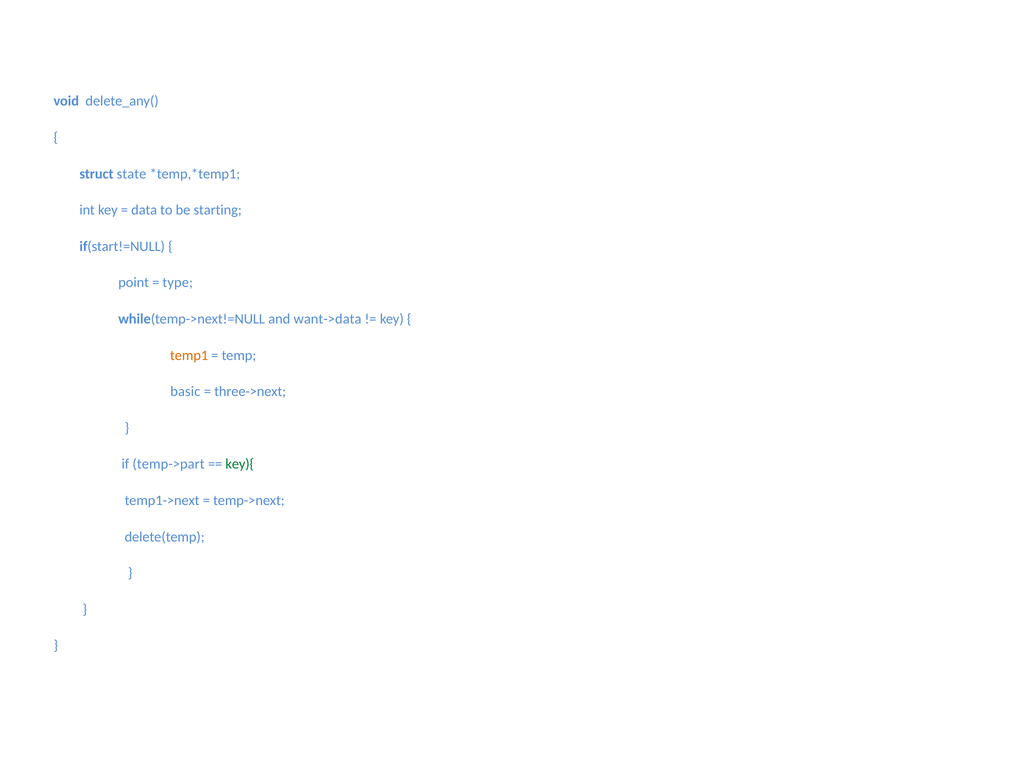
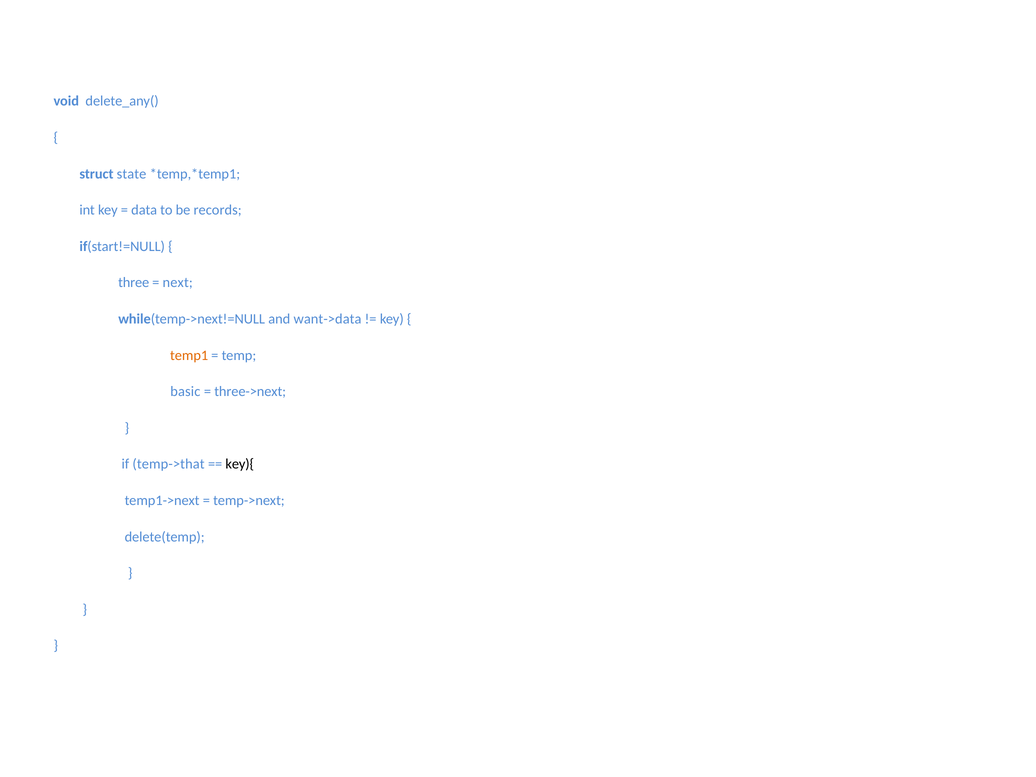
starting: starting -> records
point: point -> three
type: type -> next
temp->part: temp->part -> temp->that
key){ colour: green -> black
